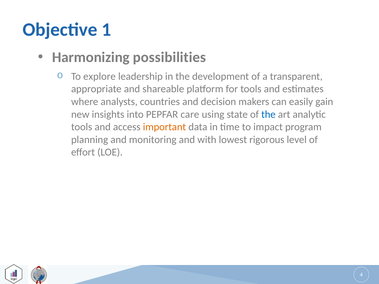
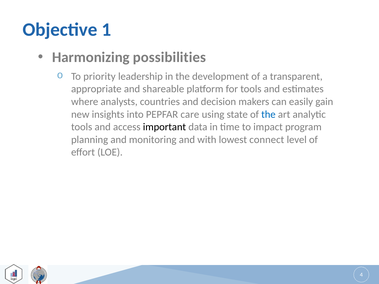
explore: explore -> priority
important colour: orange -> black
rigorous: rigorous -> connect
